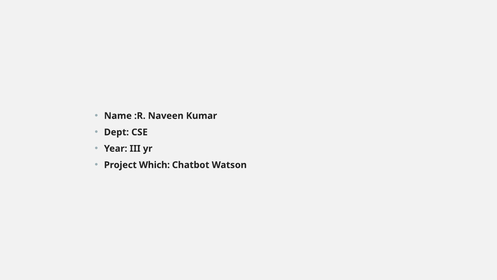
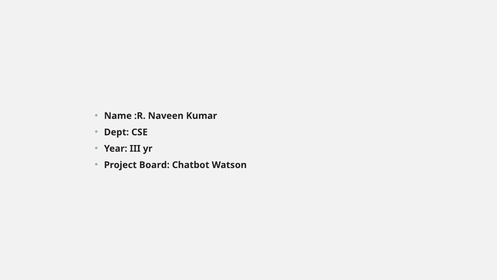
Which: Which -> Board
